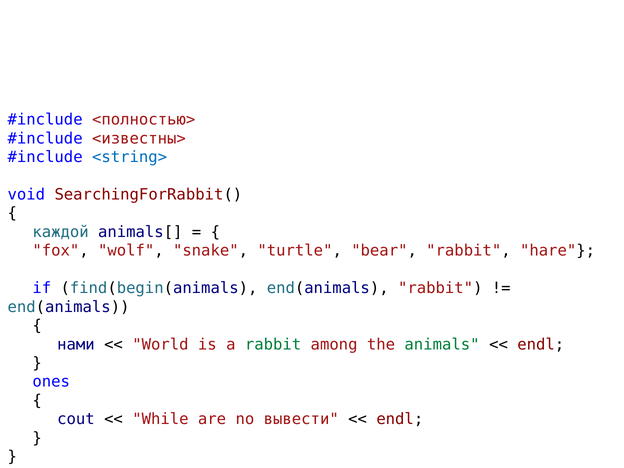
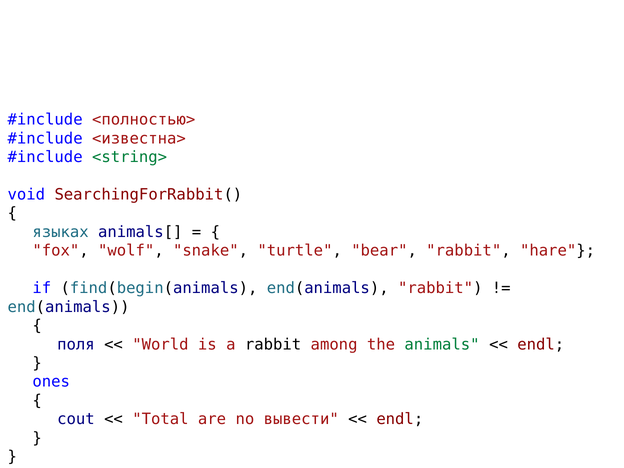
<известны>: <известны> -> <известна>
<string> colour: blue -> green
каждой: каждой -> языках
нами: нами -> поля
rabbit at (273, 344) colour: green -> black
While: While -> Total
